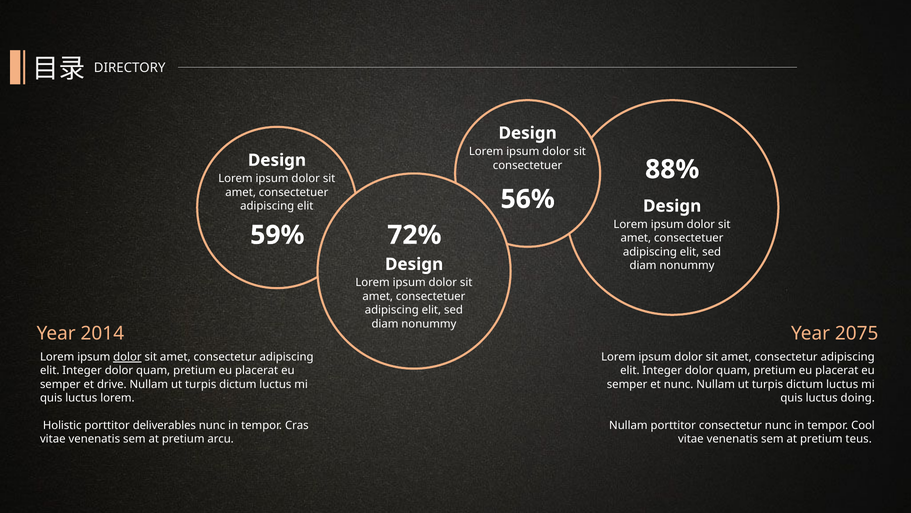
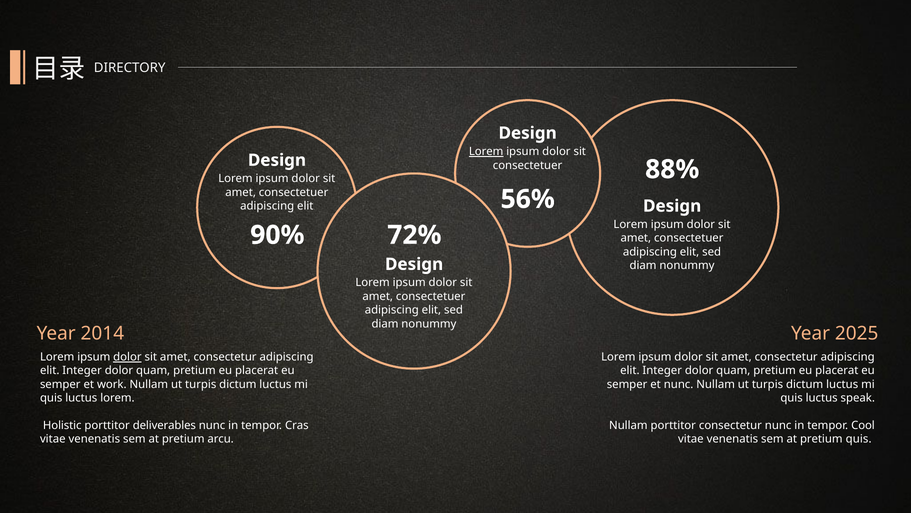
Lorem at (486, 151) underline: none -> present
59%: 59% -> 90%
2075: 2075 -> 2025
drive: drive -> work
doing: doing -> speak
pretium teus: teus -> quis
